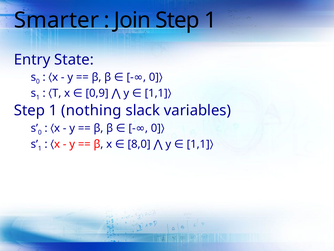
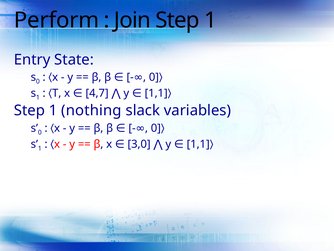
Smarter: Smarter -> Perform
0,9: 0,9 -> 4,7
8,0: 8,0 -> 3,0
